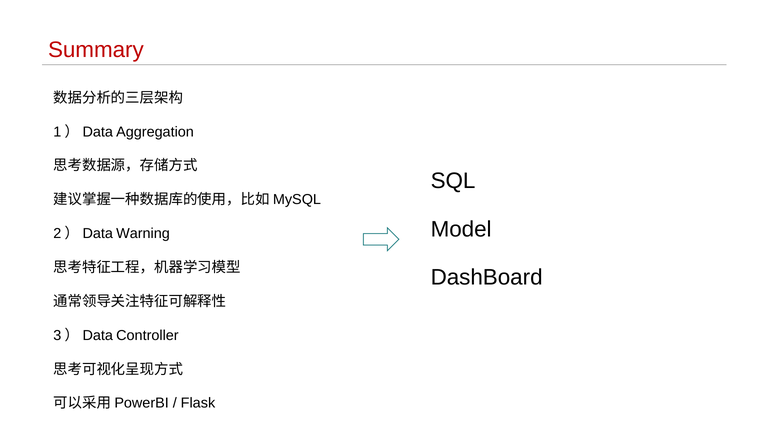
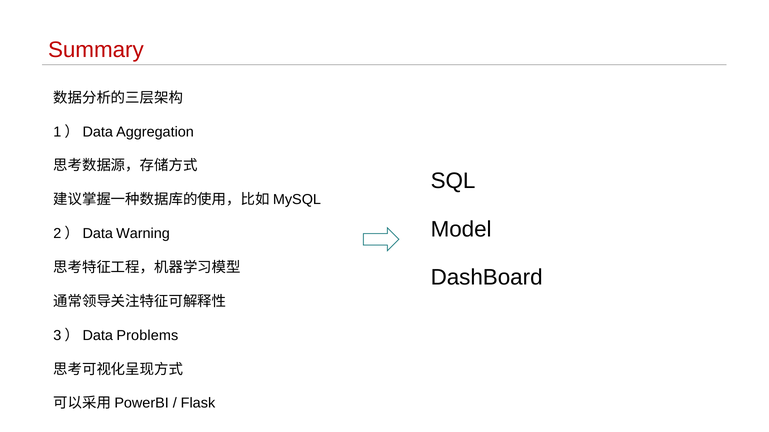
Controller: Controller -> Problems
